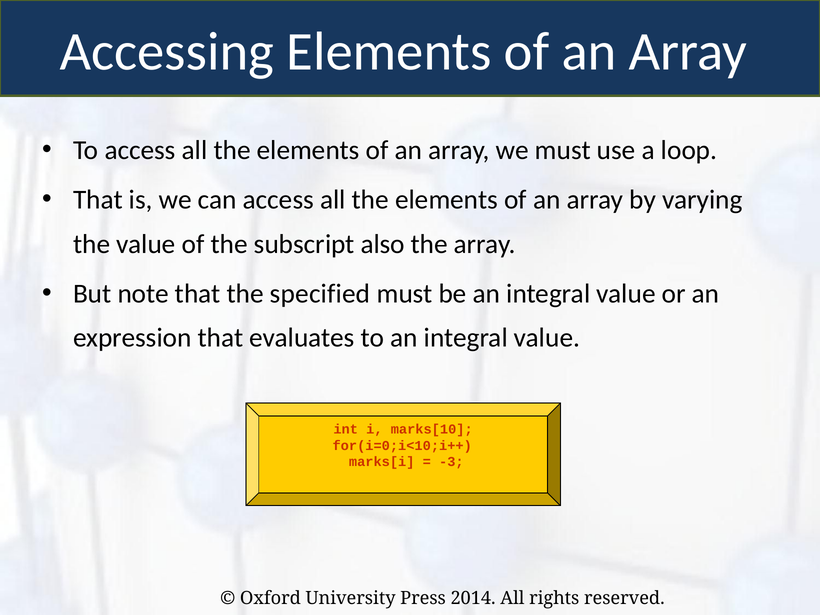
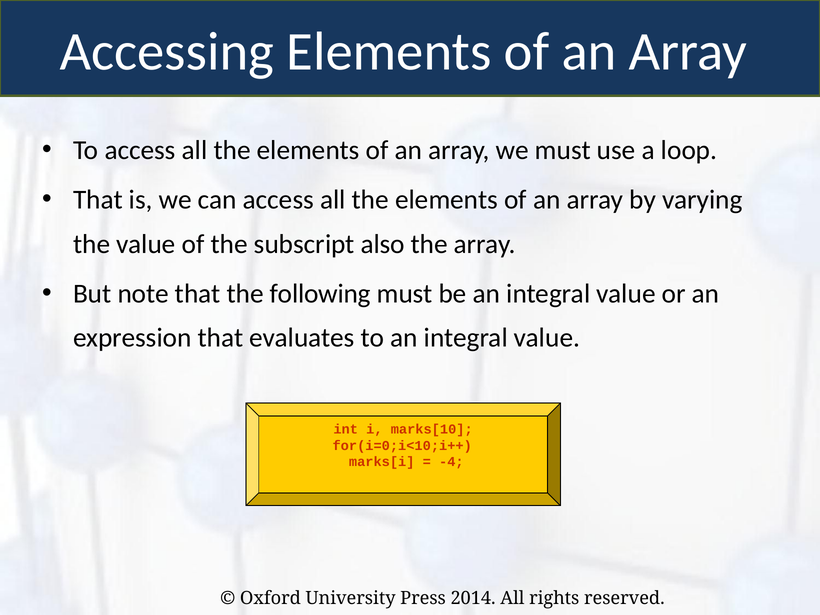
specified: specified -> following
-3: -3 -> -4
